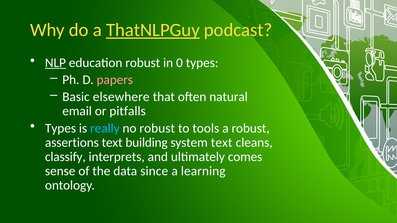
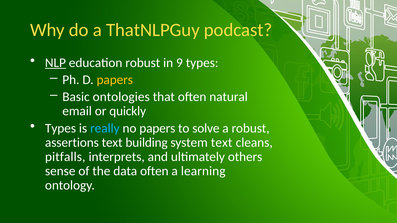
ThatNLPGuy underline: present -> none
0: 0 -> 9
papers at (115, 80) colour: pink -> yellow
elsewhere: elsewhere -> ontologies
pitfalls: pitfalls -> quickly
no robust: robust -> papers
tools: tools -> solve
classify: classify -> pitfalls
comes: comes -> others
data since: since -> often
